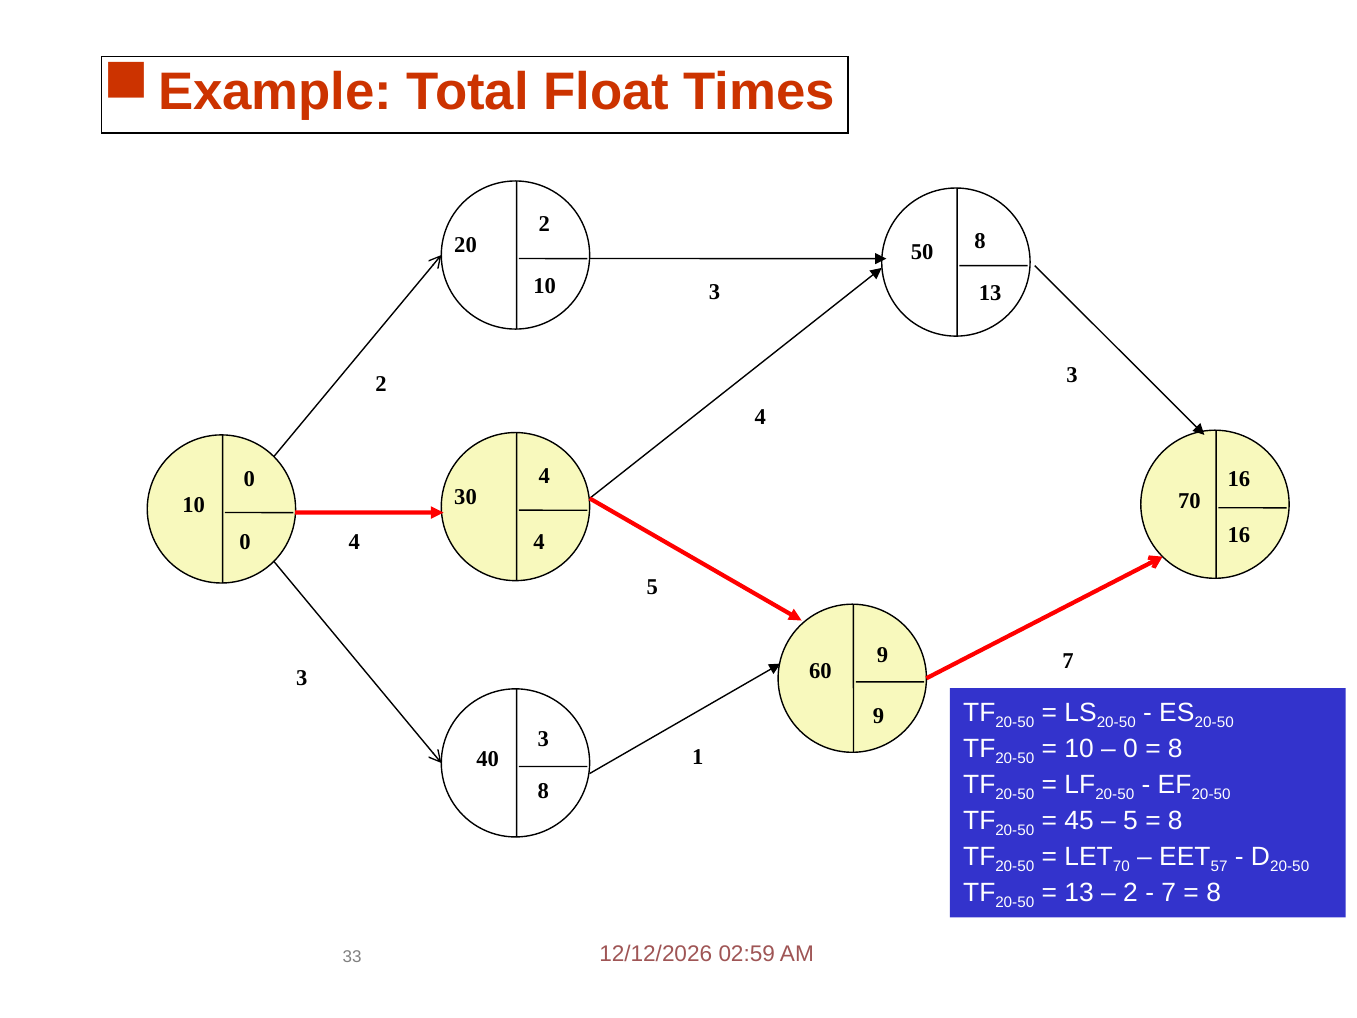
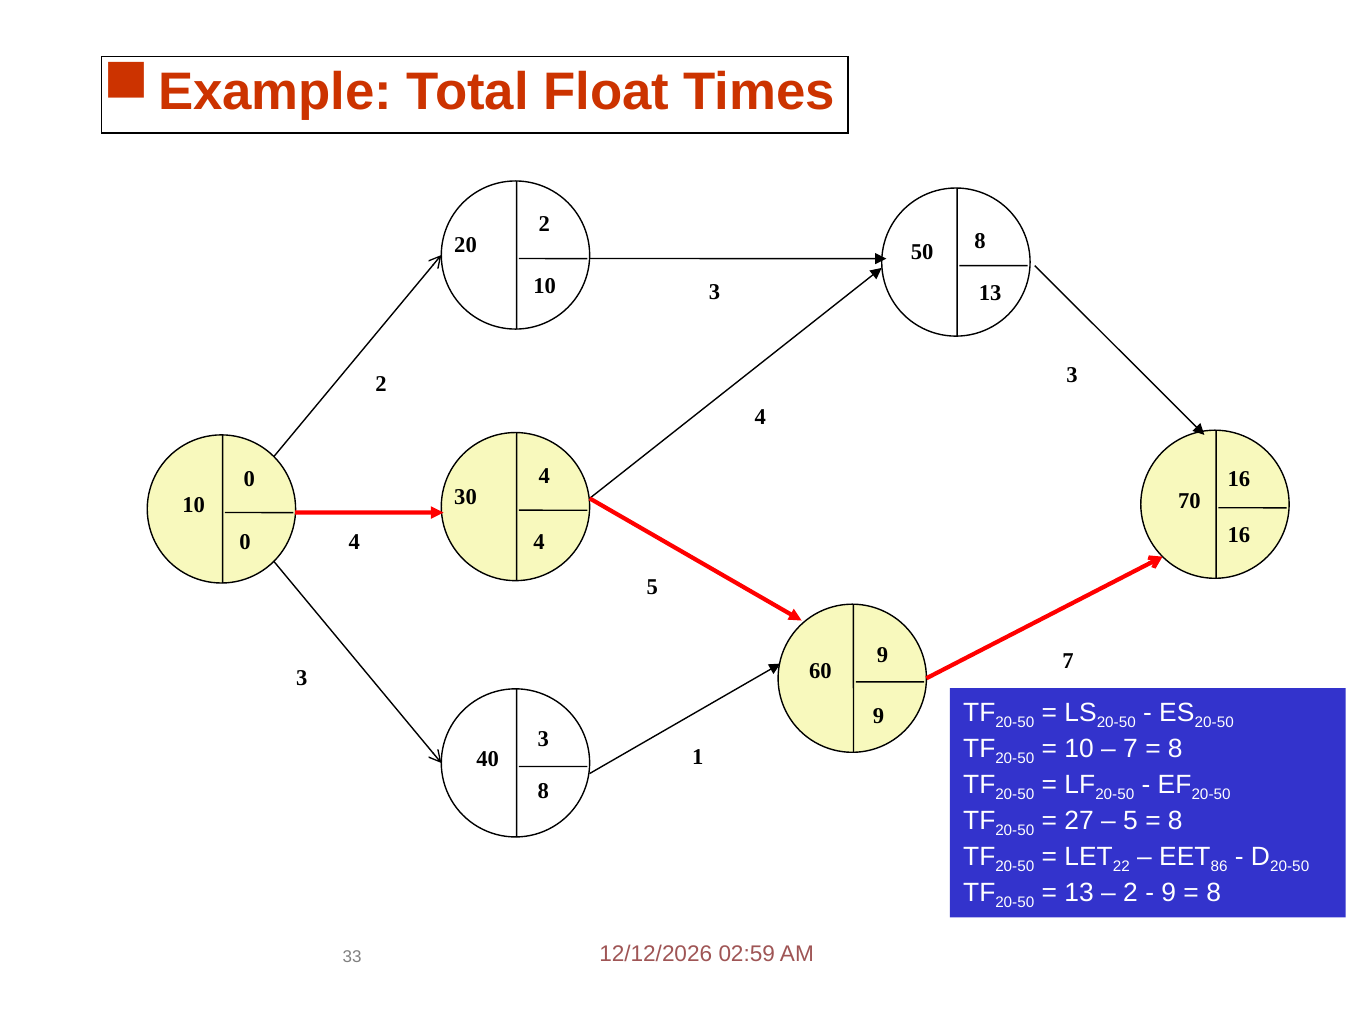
0 at (1131, 748): 0 -> 7
45: 45 -> 27
70 at (1121, 867): 70 -> 22
57: 57 -> 86
7 at (1169, 892): 7 -> 9
